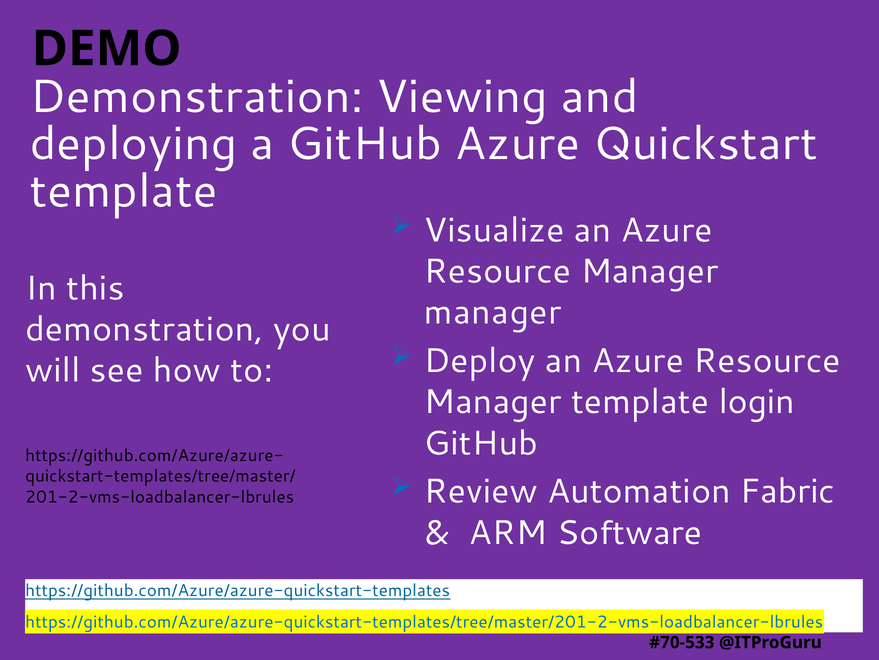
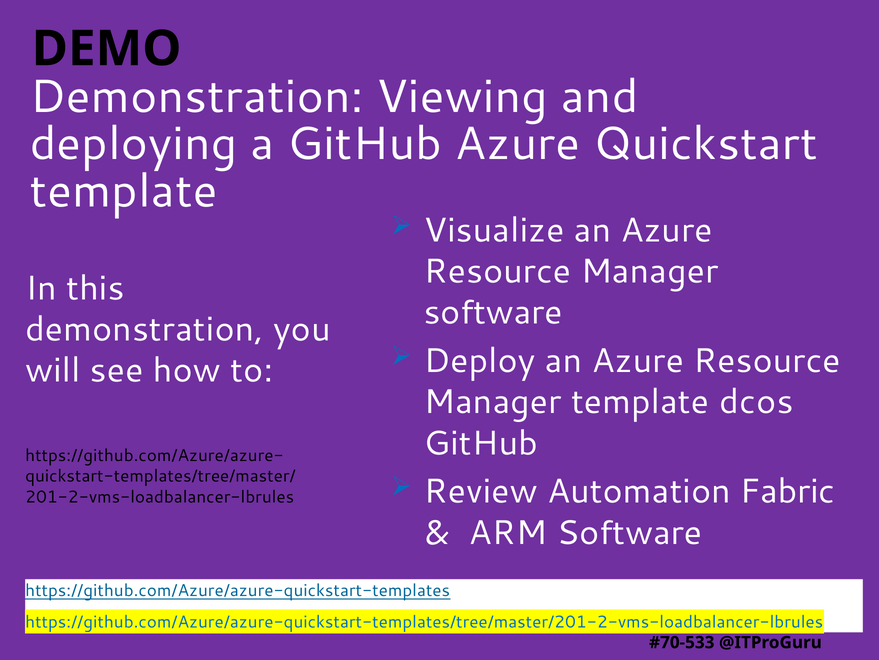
manager at (493, 312): manager -> software
login: login -> dcos
